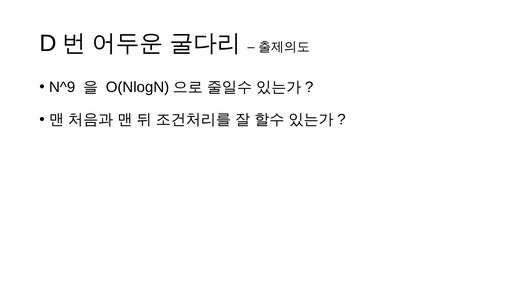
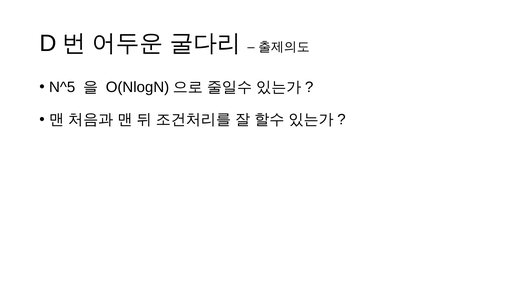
N^9: N^9 -> N^5
